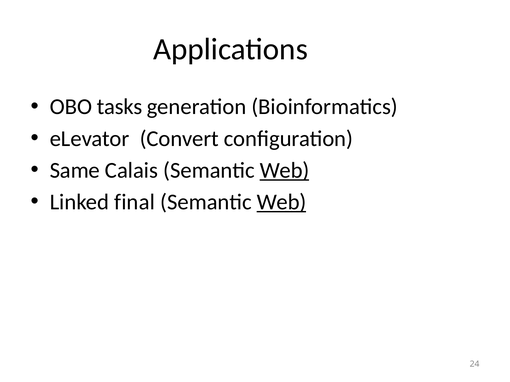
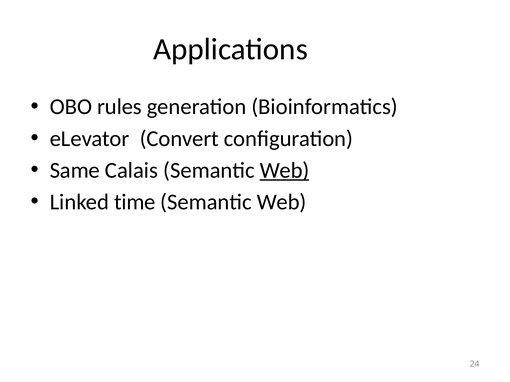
tasks: tasks -> rules
final: final -> time
Web at (282, 202) underline: present -> none
